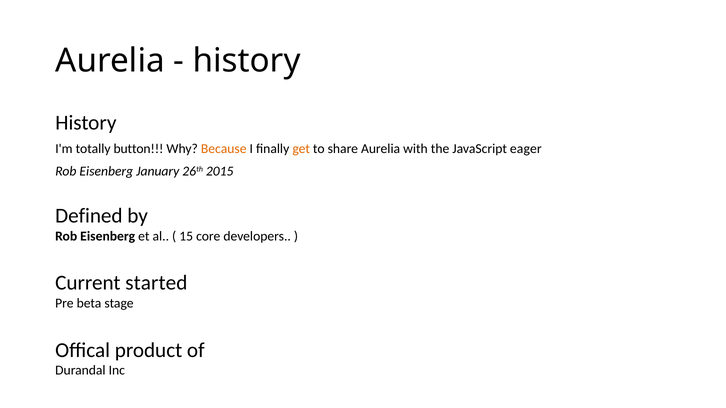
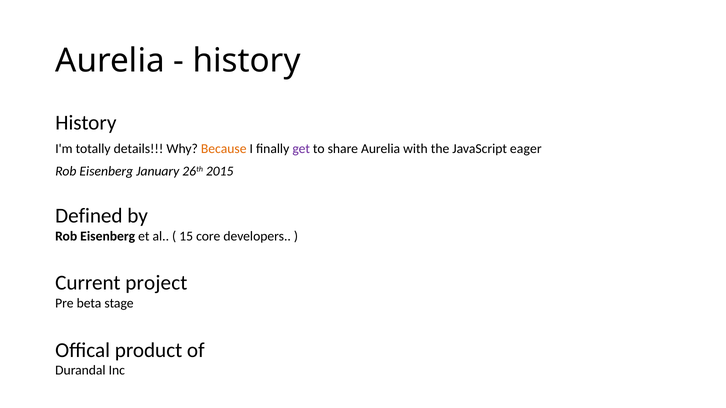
button: button -> details
get colour: orange -> purple
started: started -> project
